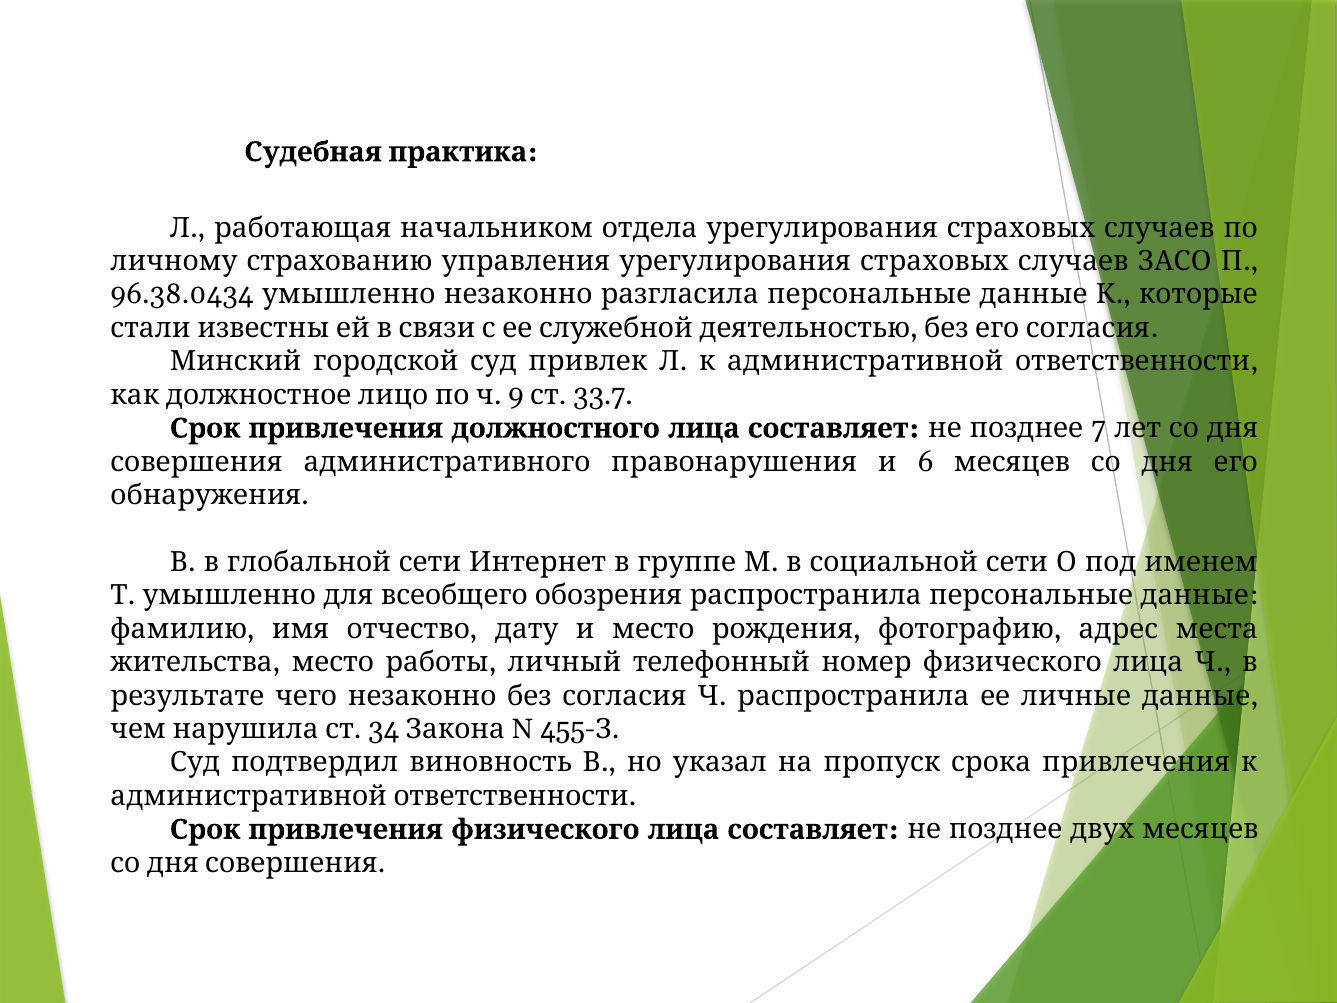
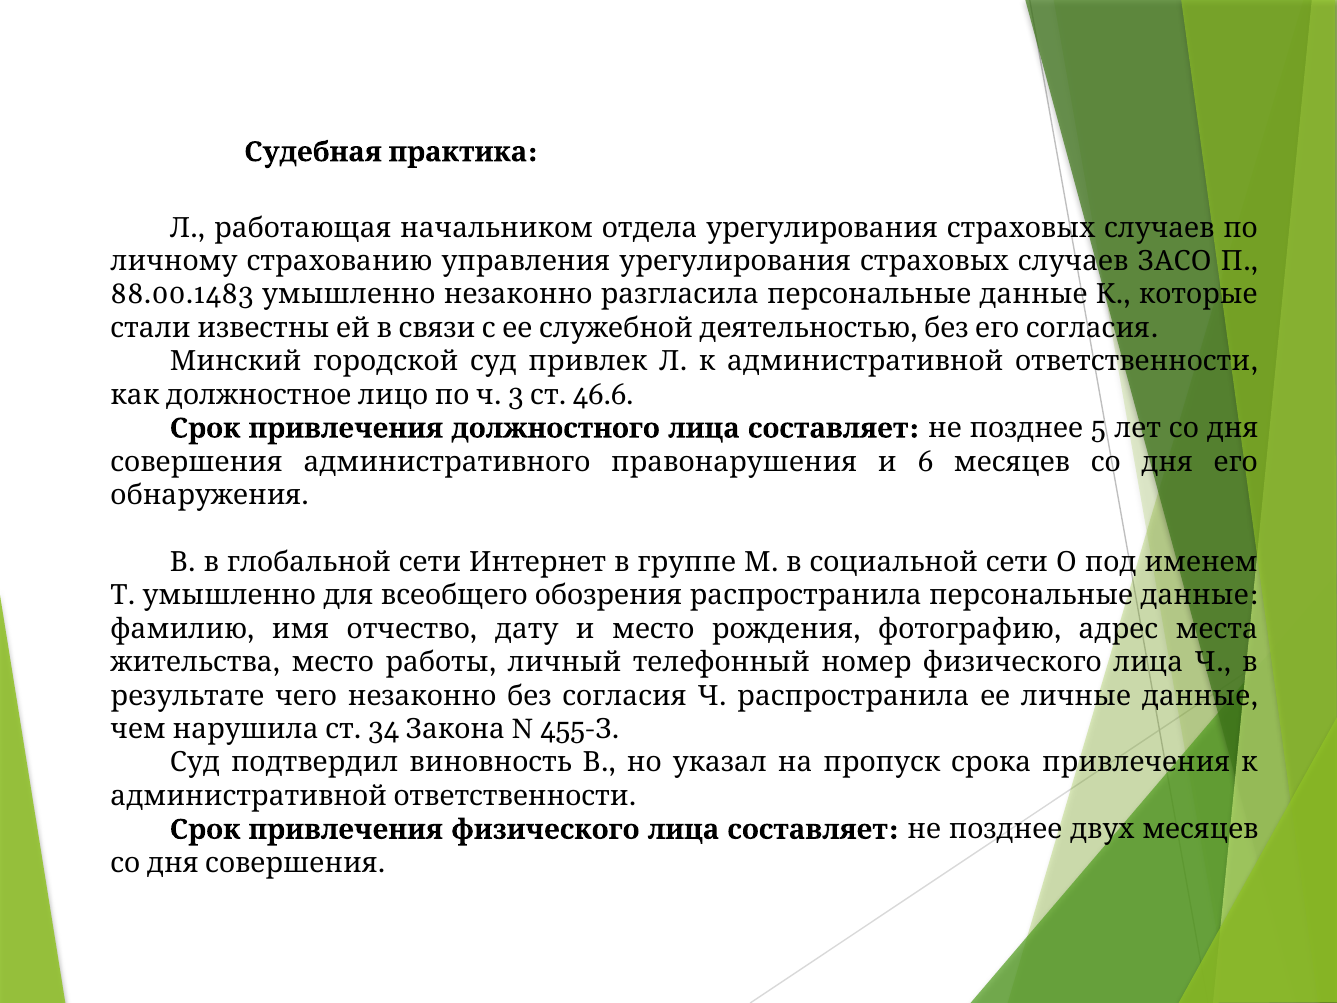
96.38.0434: 96.38.0434 -> 88.00.1483
9: 9 -> 3
33.7: 33.7 -> 46.6
7: 7 -> 5
